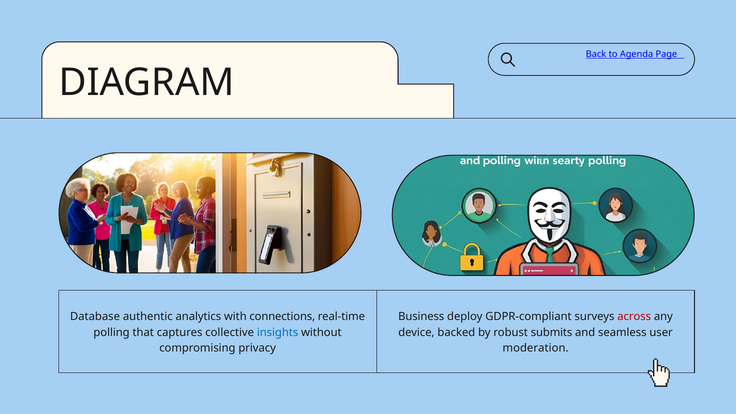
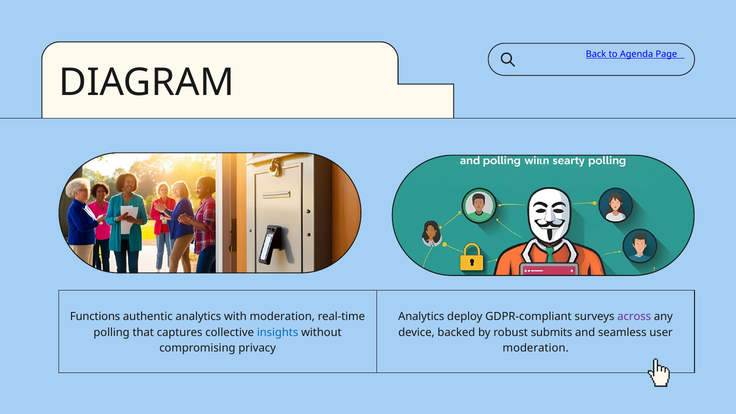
Database: Database -> Functions
with connections: connections -> moderation
Business at (421, 317): Business -> Analytics
across colour: red -> purple
